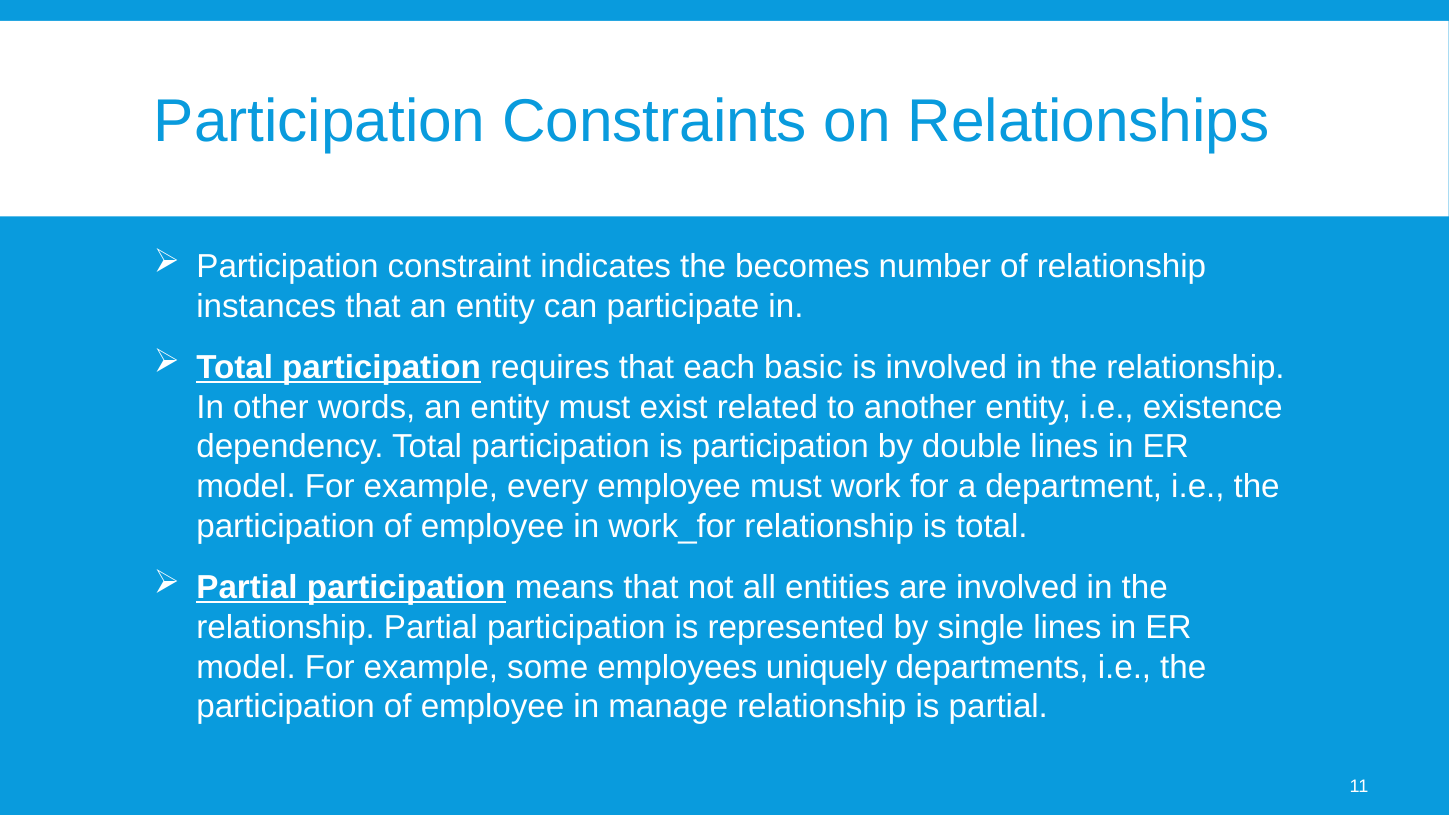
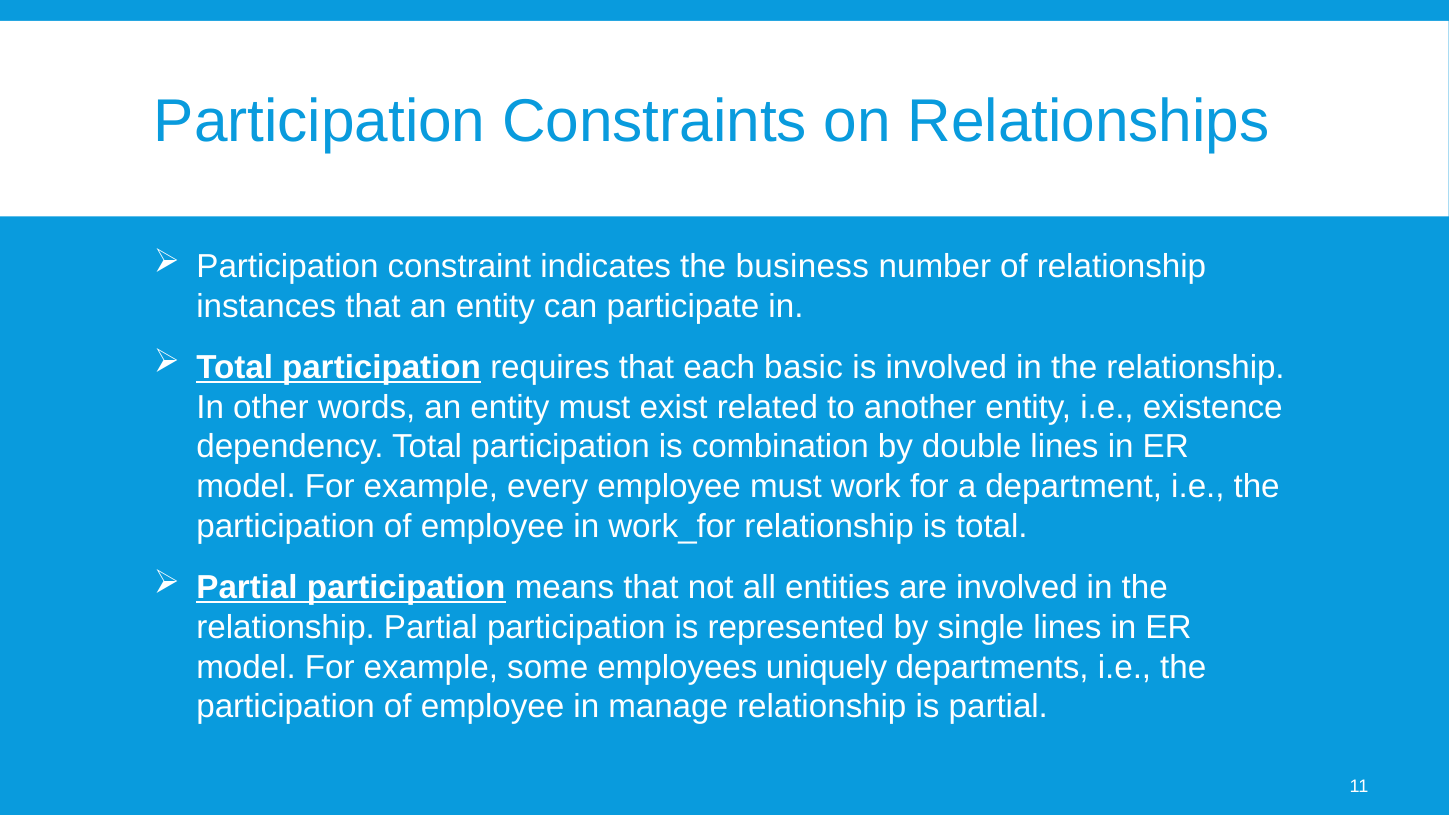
becomes: becomes -> business
is participation: participation -> combination
